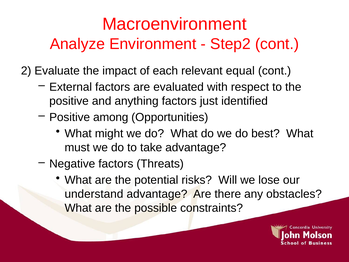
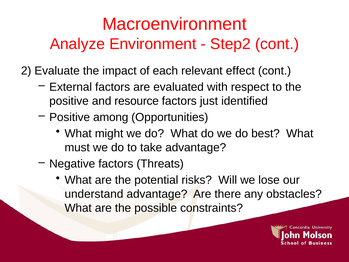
equal: equal -> effect
anything: anything -> resource
